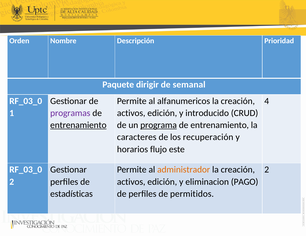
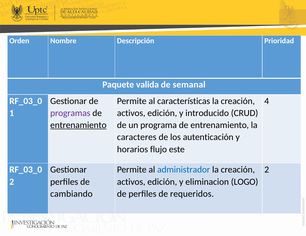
dirigir: dirigir -> valida
alfanumericos: alfanumericos -> características
programa underline: present -> none
recuperación: recuperación -> autenticación
administrador colour: orange -> blue
PAGO: PAGO -> LOGO
estadísticas: estadísticas -> cambiando
permitidos: permitidos -> requeridos
